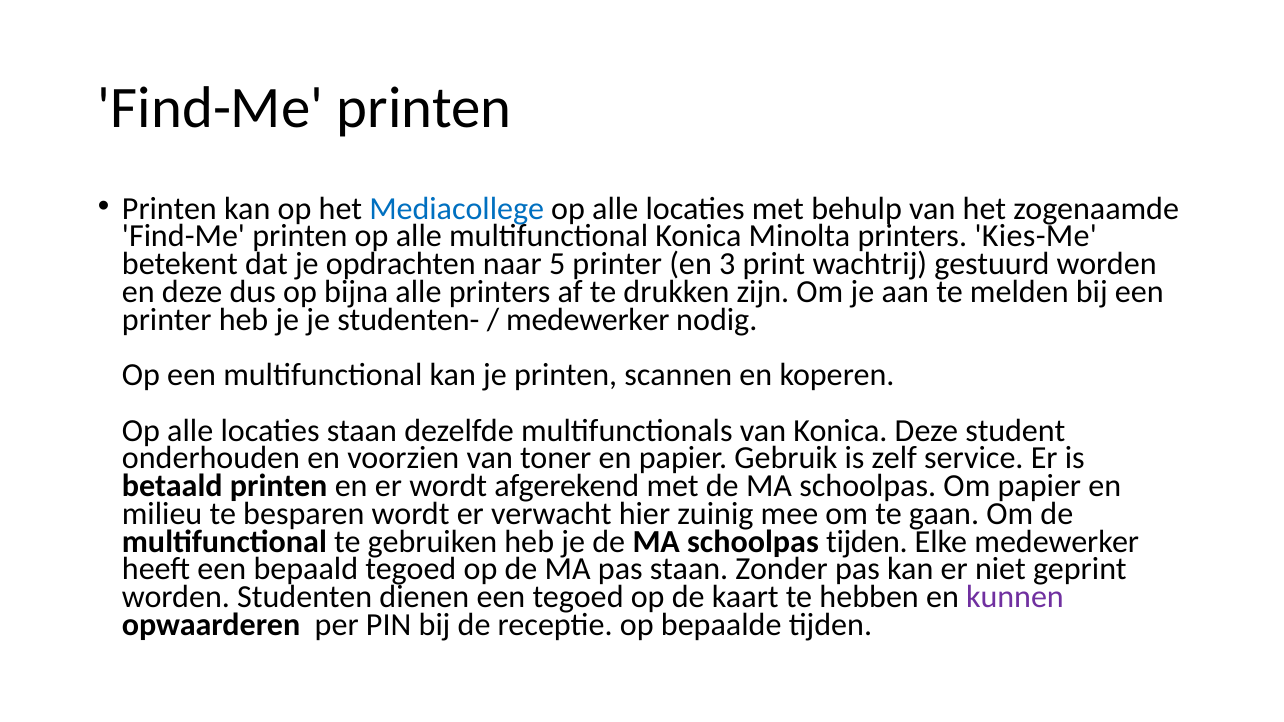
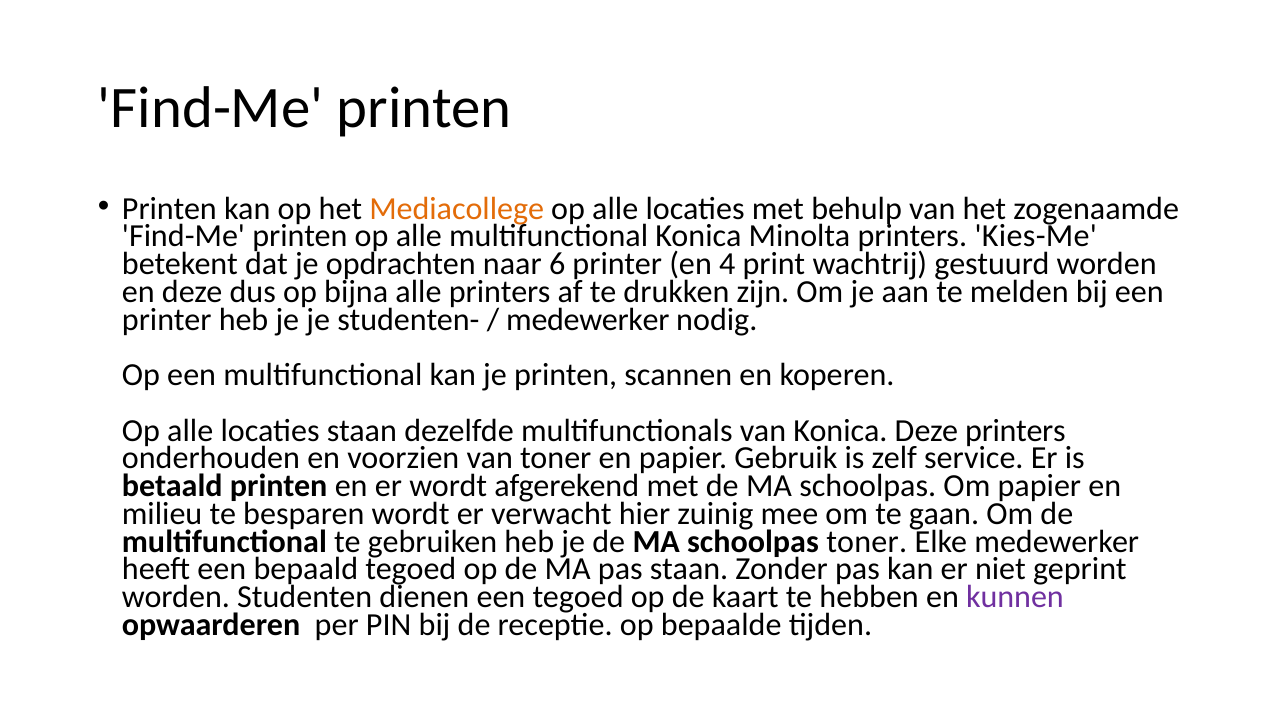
Mediacollege colour: blue -> orange
5: 5 -> 6
3: 3 -> 4
Deze student: student -> printers
schoolpas tijden: tijden -> toner
